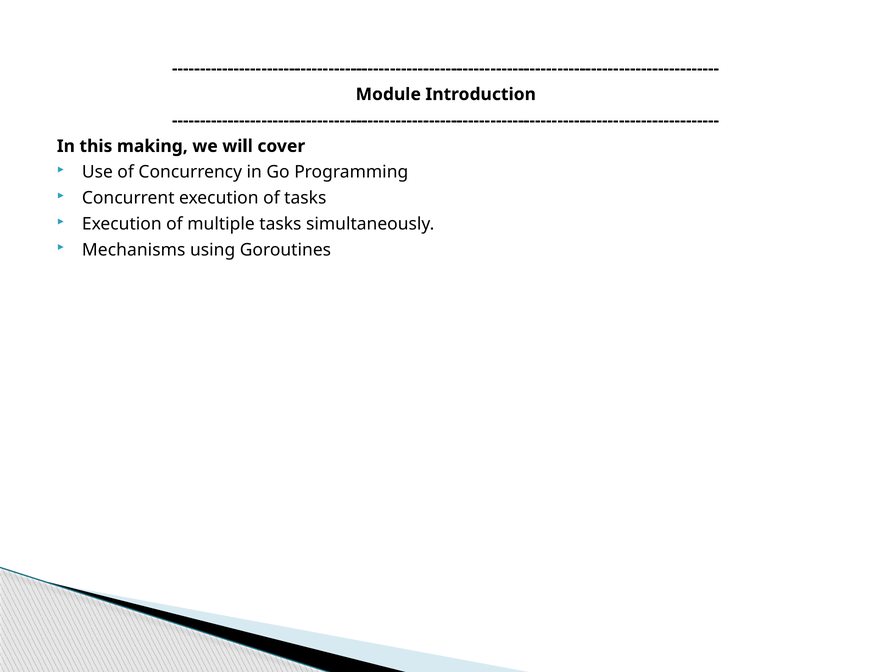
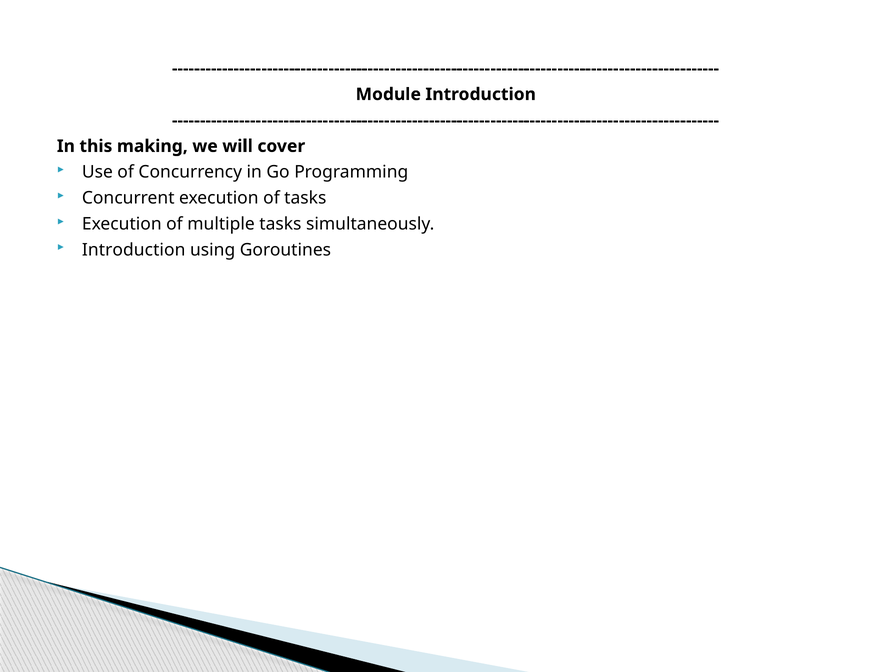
Mechanisms at (134, 250): Mechanisms -> Introduction
